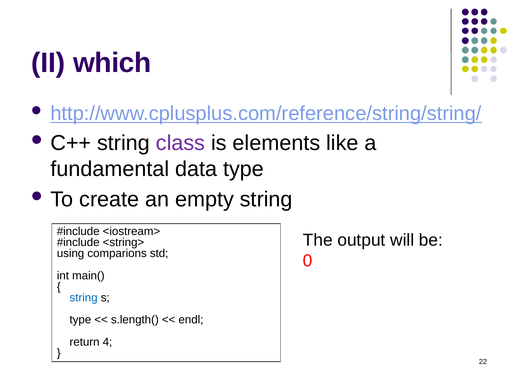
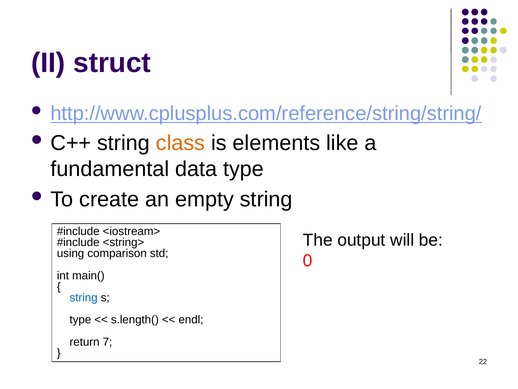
which: which -> struct
class colour: purple -> orange
comparions: comparions -> comparison
4: 4 -> 7
